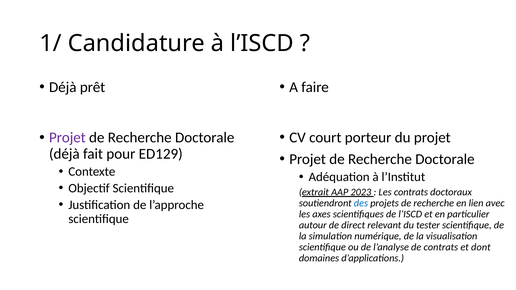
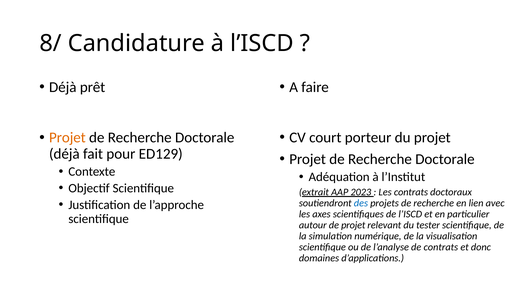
1/: 1/ -> 8/
Projet at (67, 138) colour: purple -> orange
de direct: direct -> projet
dont: dont -> donc
